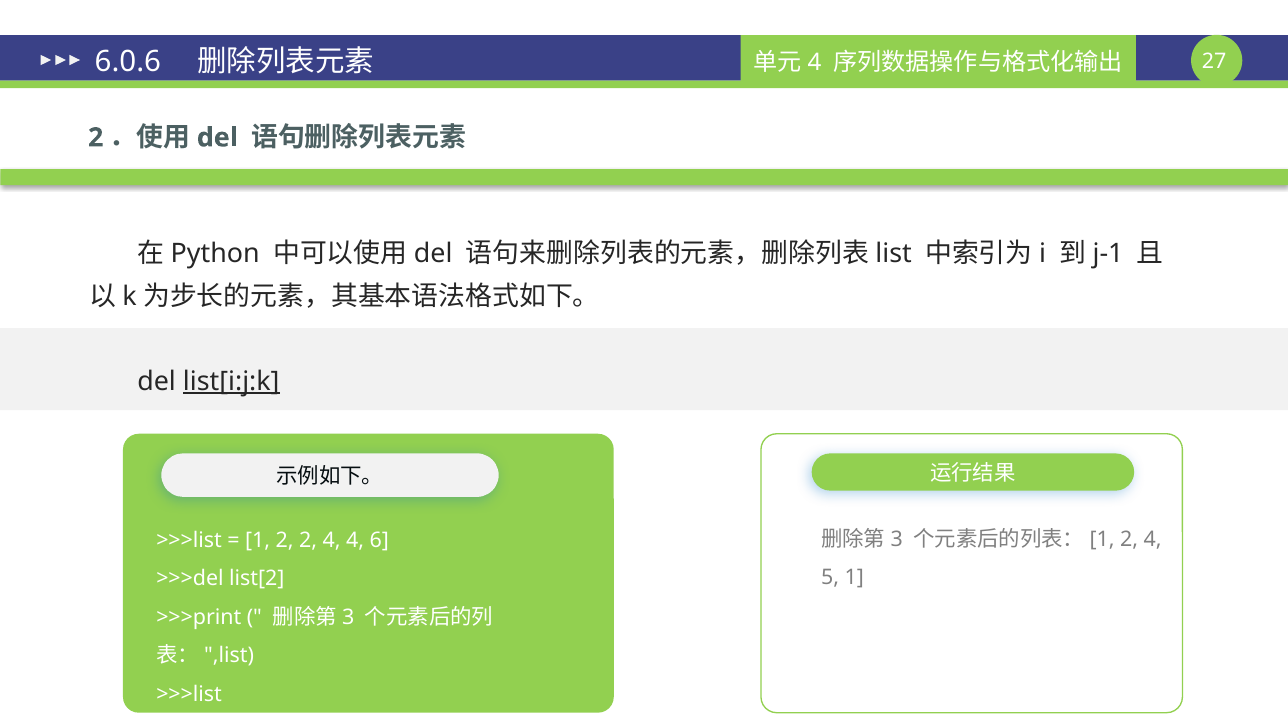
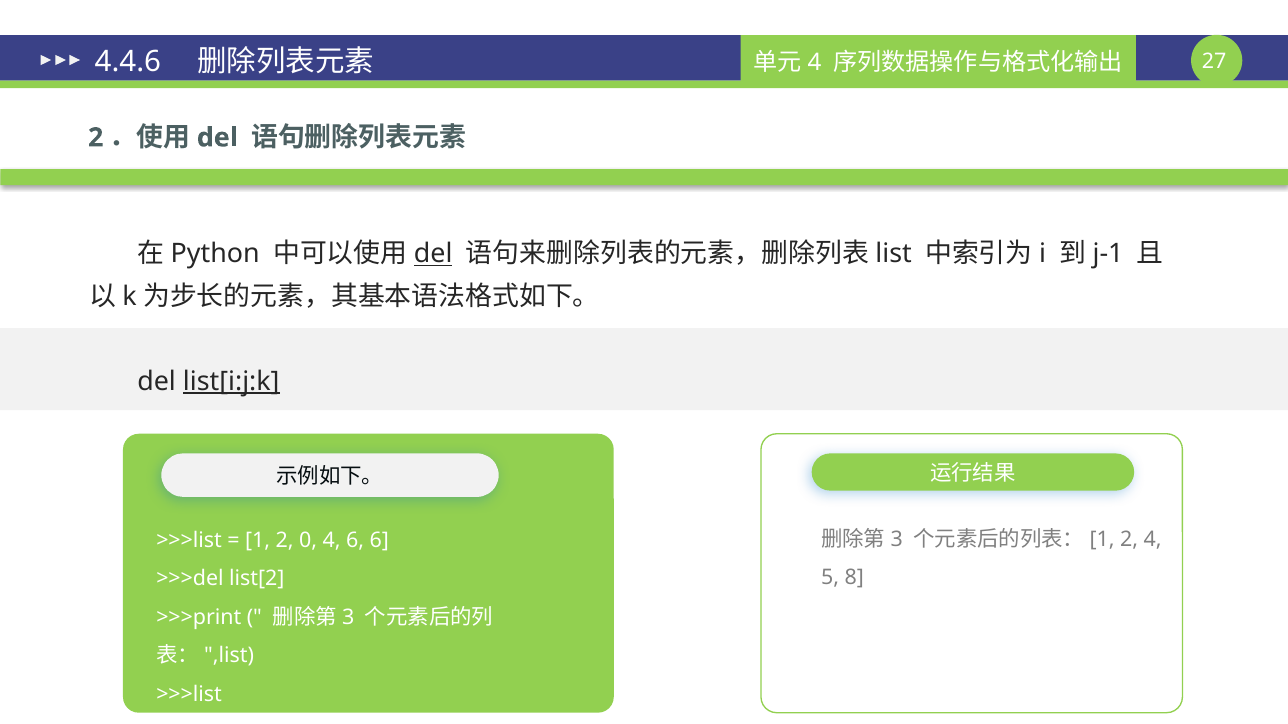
6.0.6: 6.0.6 -> 4.4.6
del at (433, 254) underline: none -> present
2 2: 2 -> 0
4 4: 4 -> 6
5 1: 1 -> 8
